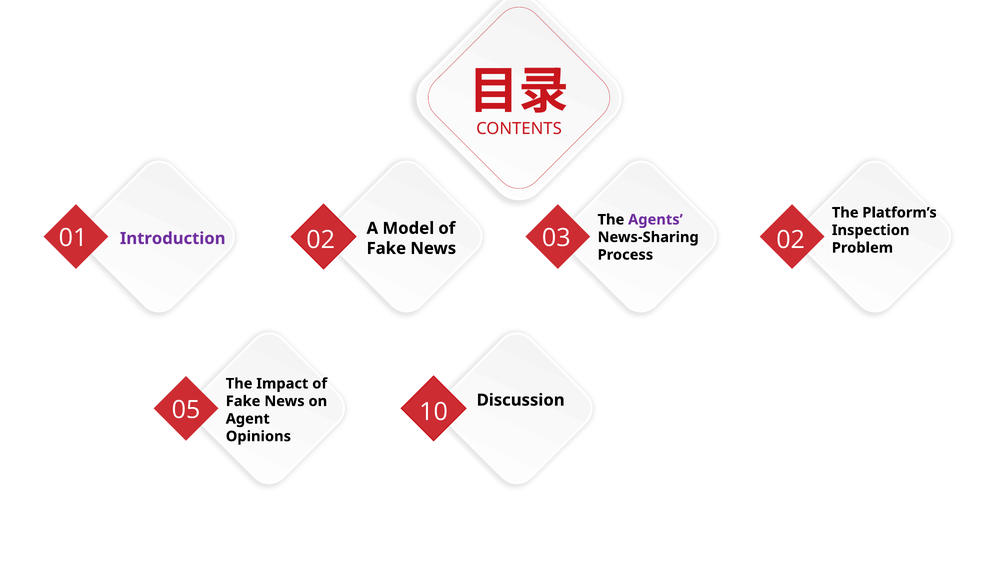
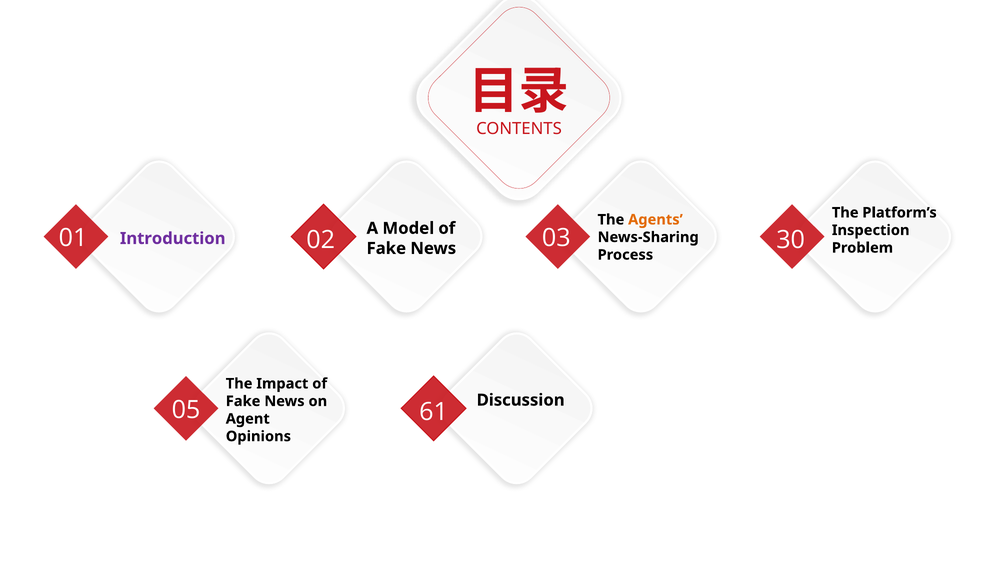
Agents colour: purple -> orange
03 02: 02 -> 30
10: 10 -> 61
